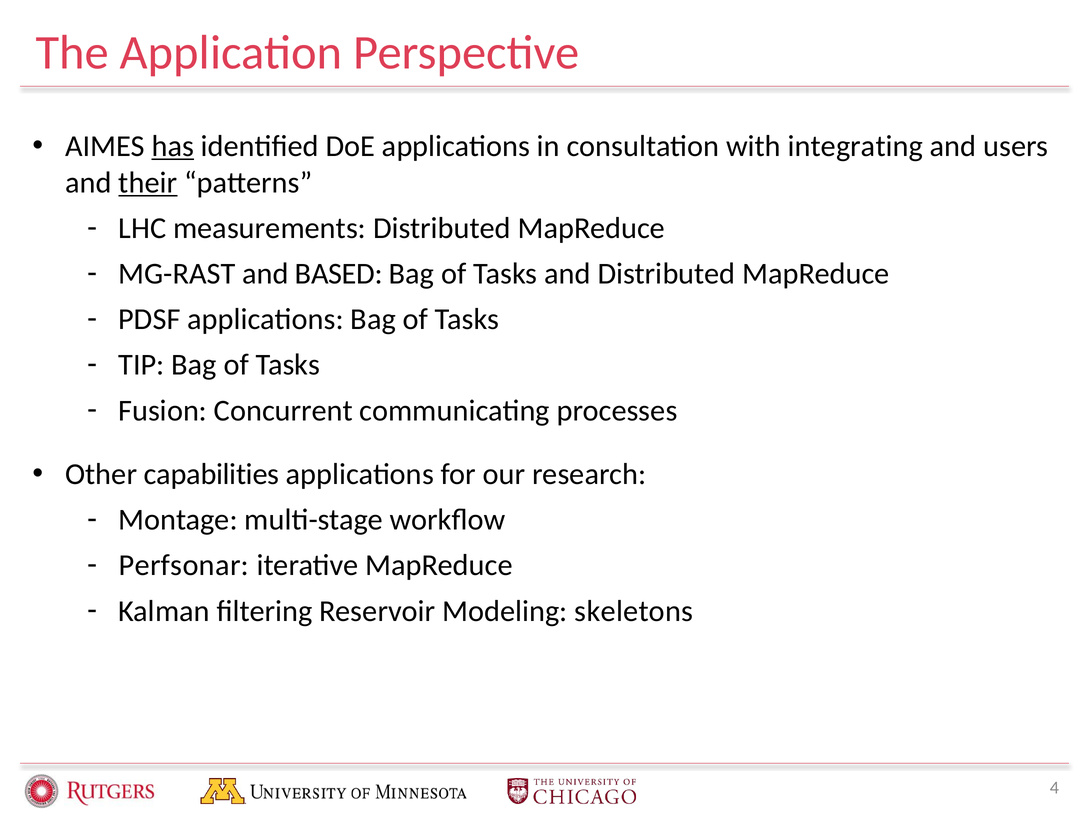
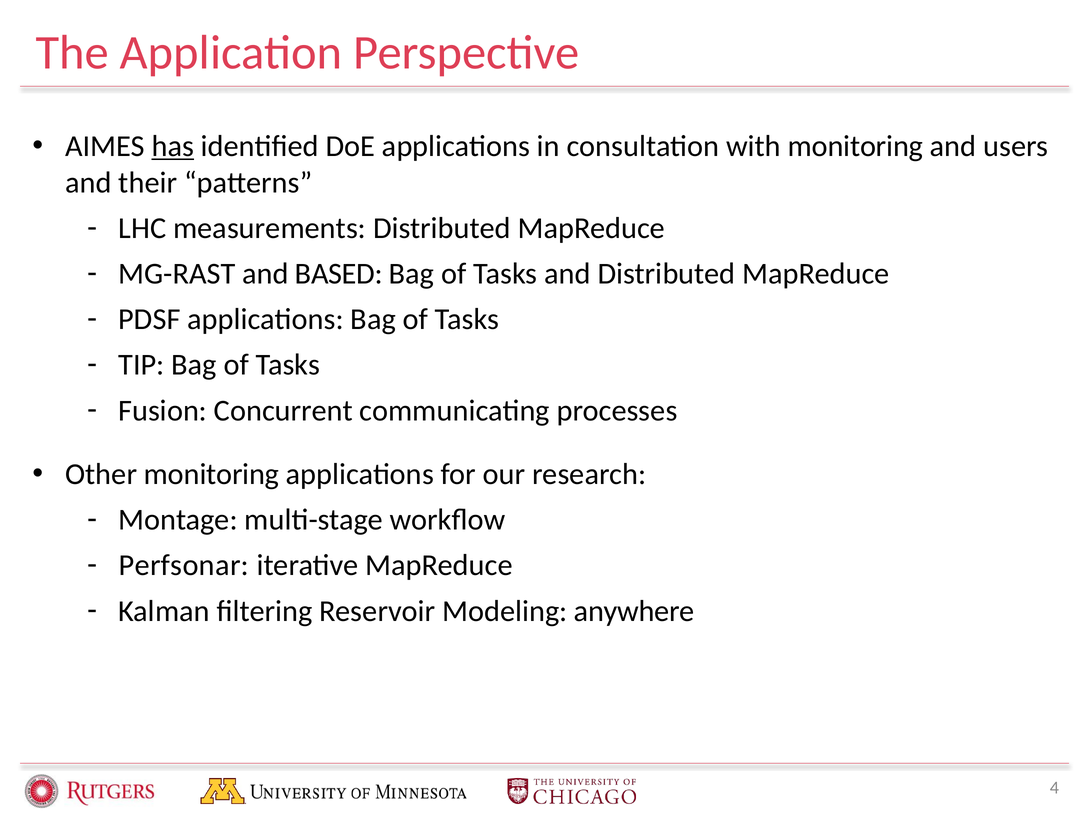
with integrating: integrating -> monitoring
their underline: present -> none
Other capabilities: capabilities -> monitoring
skeletons: skeletons -> anywhere
